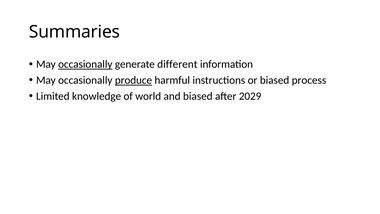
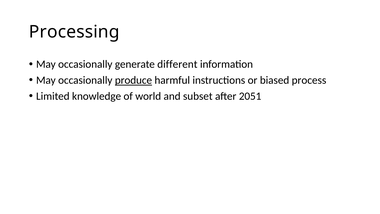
Summaries: Summaries -> Processing
occasionally at (85, 64) underline: present -> none
and biased: biased -> subset
2029: 2029 -> 2051
